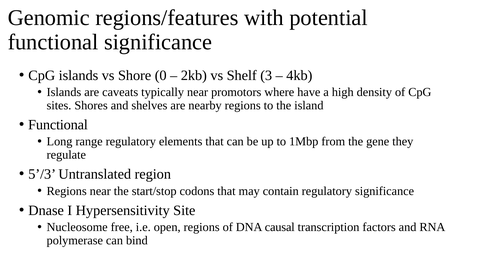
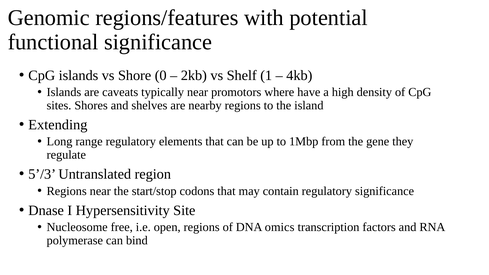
3: 3 -> 1
Functional at (58, 125): Functional -> Extending
causal: causal -> omics
